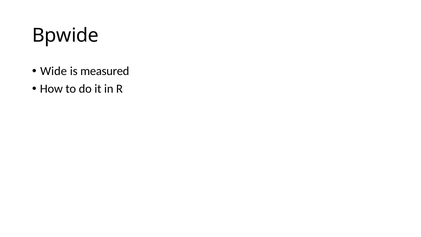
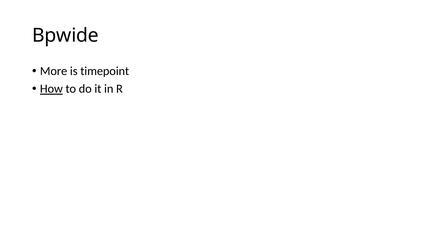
Wide: Wide -> More
measured: measured -> timepoint
How underline: none -> present
